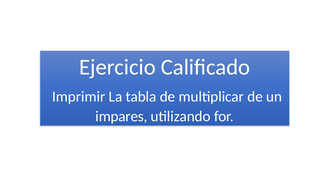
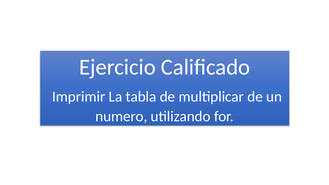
impares: impares -> numero
